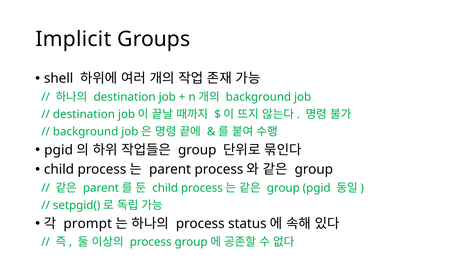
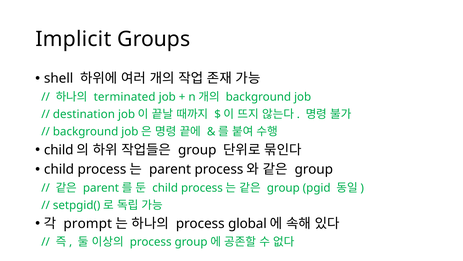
destination at (125, 97): destination -> terminated
pgid at (59, 150): pgid -> child
status: status -> global
